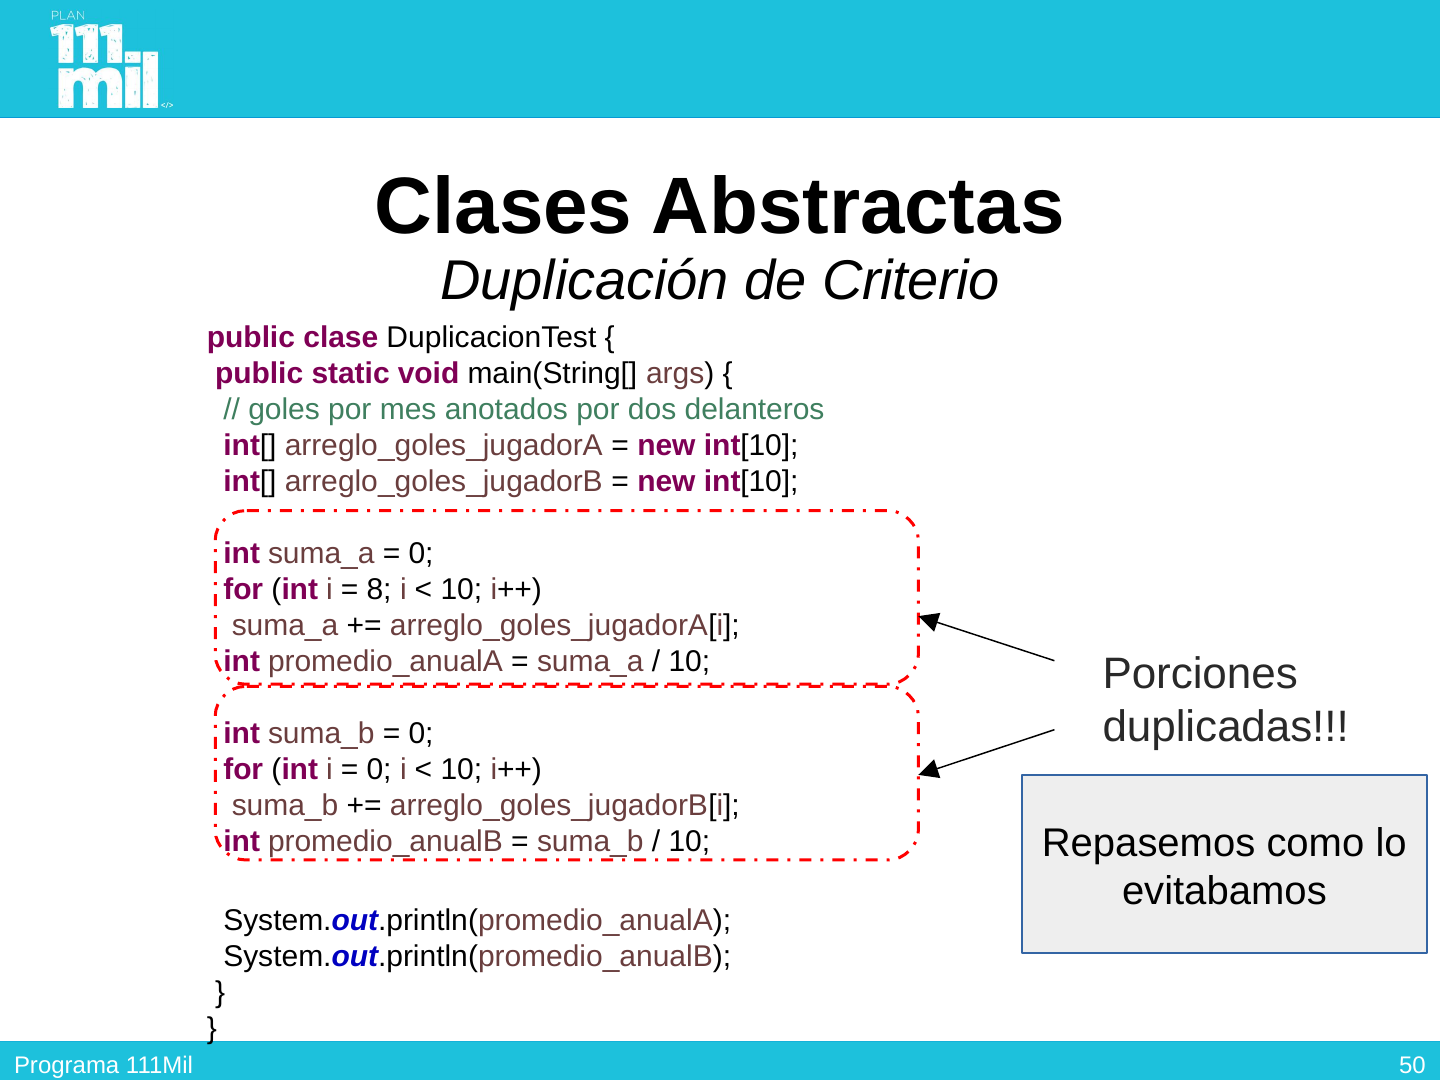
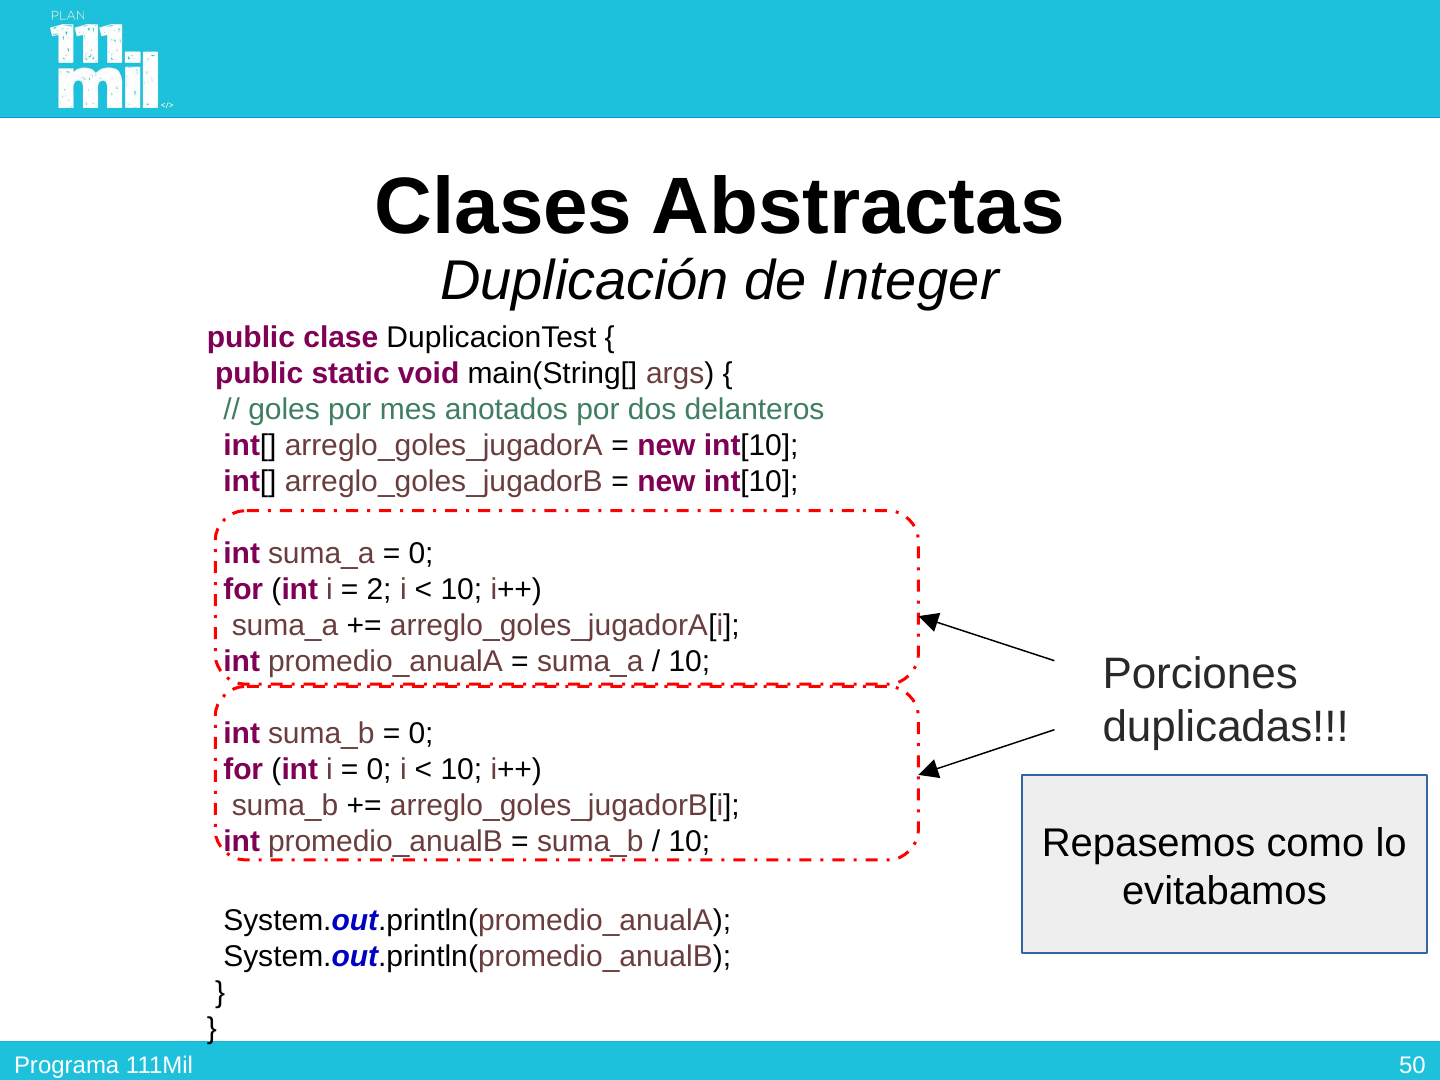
Criterio: Criterio -> Integer
8: 8 -> 2
